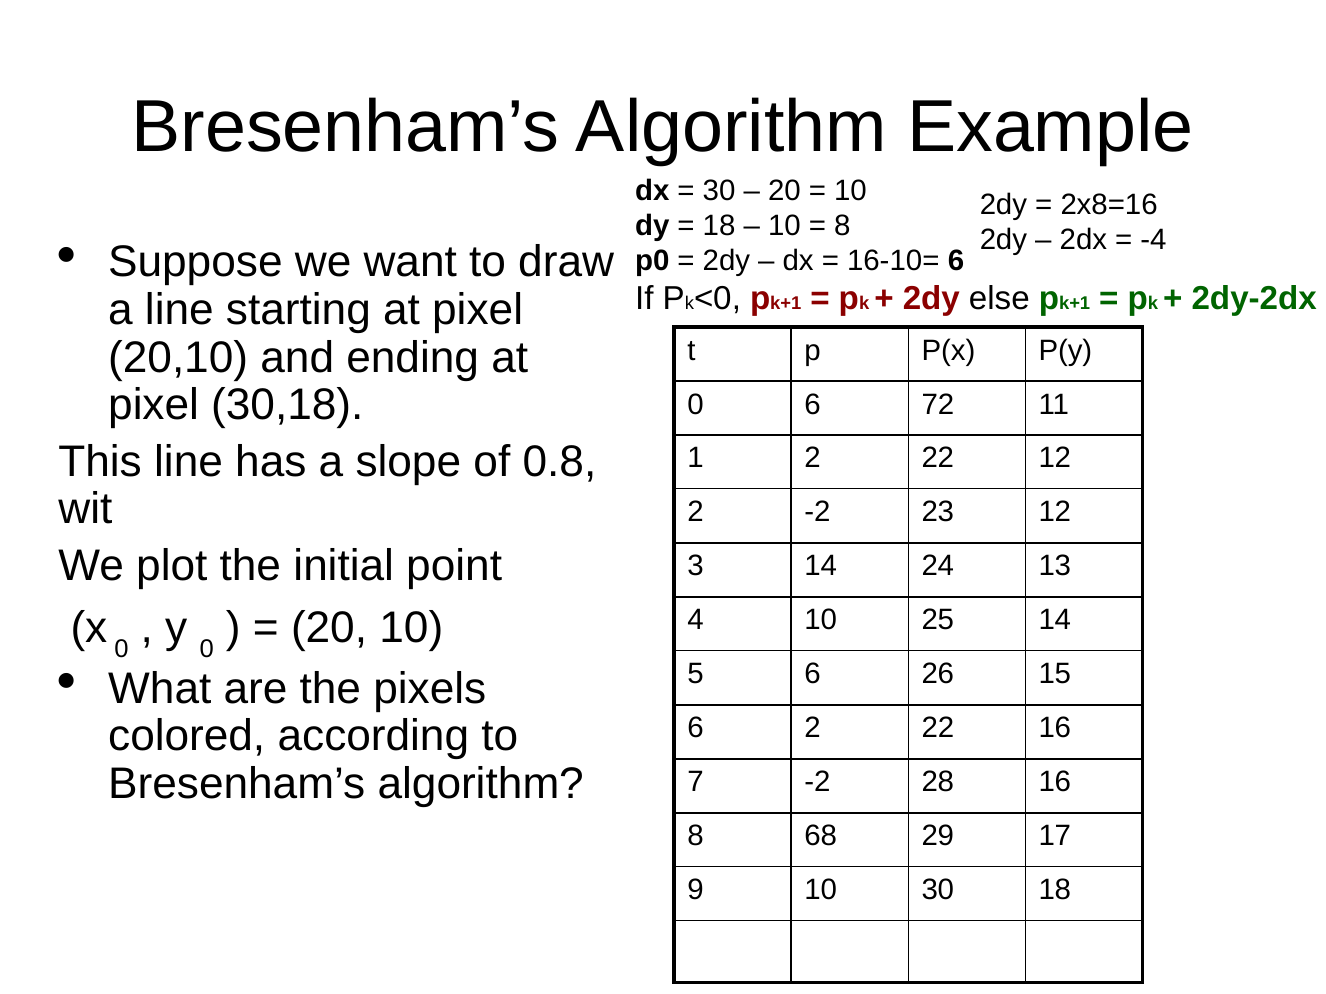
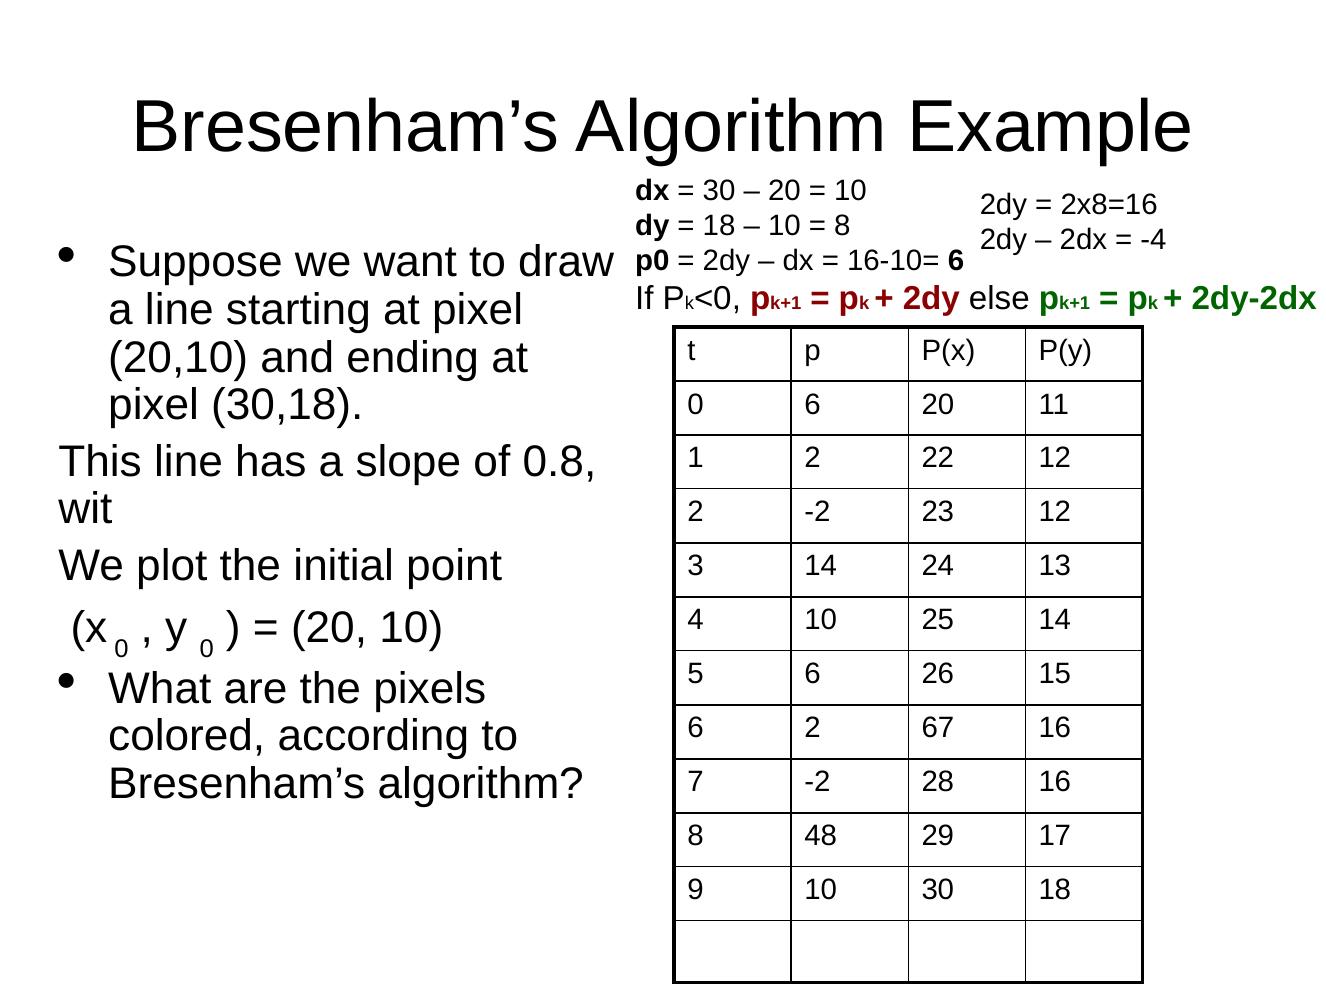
6 72: 72 -> 20
6 2 22: 22 -> 67
68: 68 -> 48
